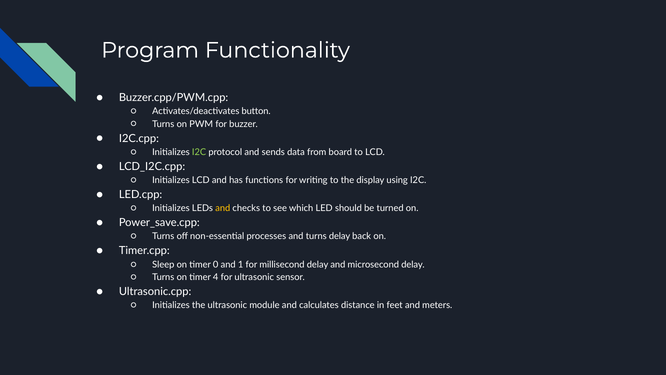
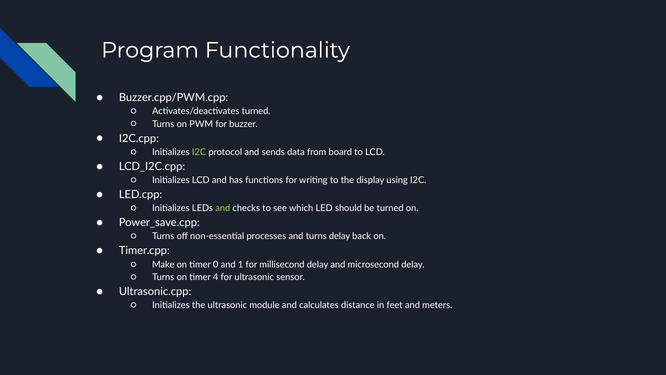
Activates/deactivates button: button -> turned
and at (223, 208) colour: yellow -> light green
Sleep: Sleep -> Make
